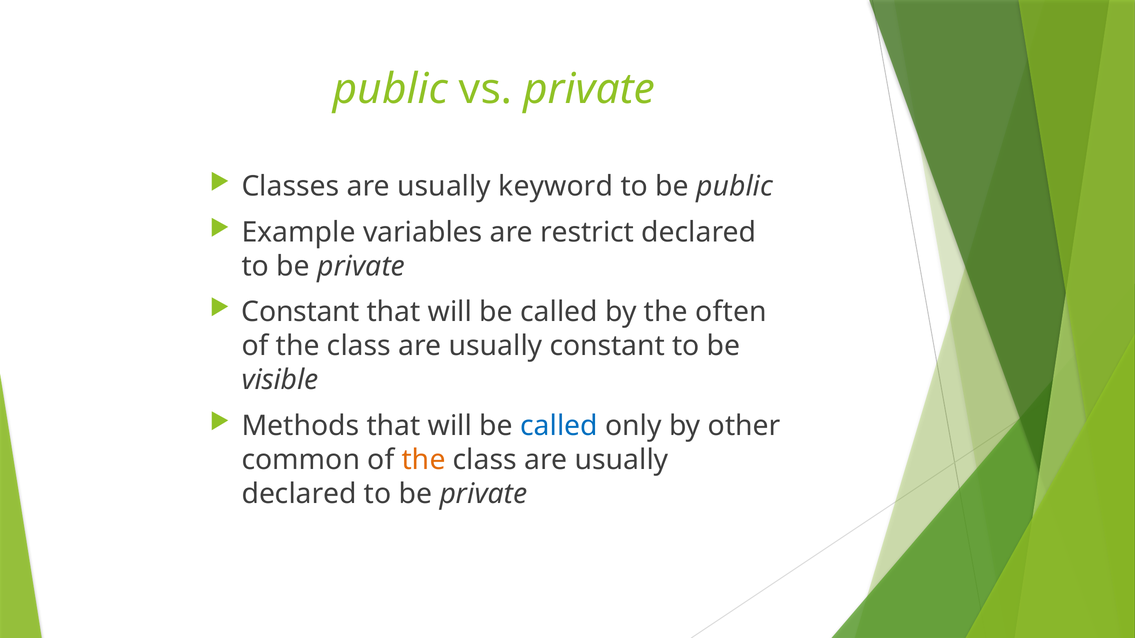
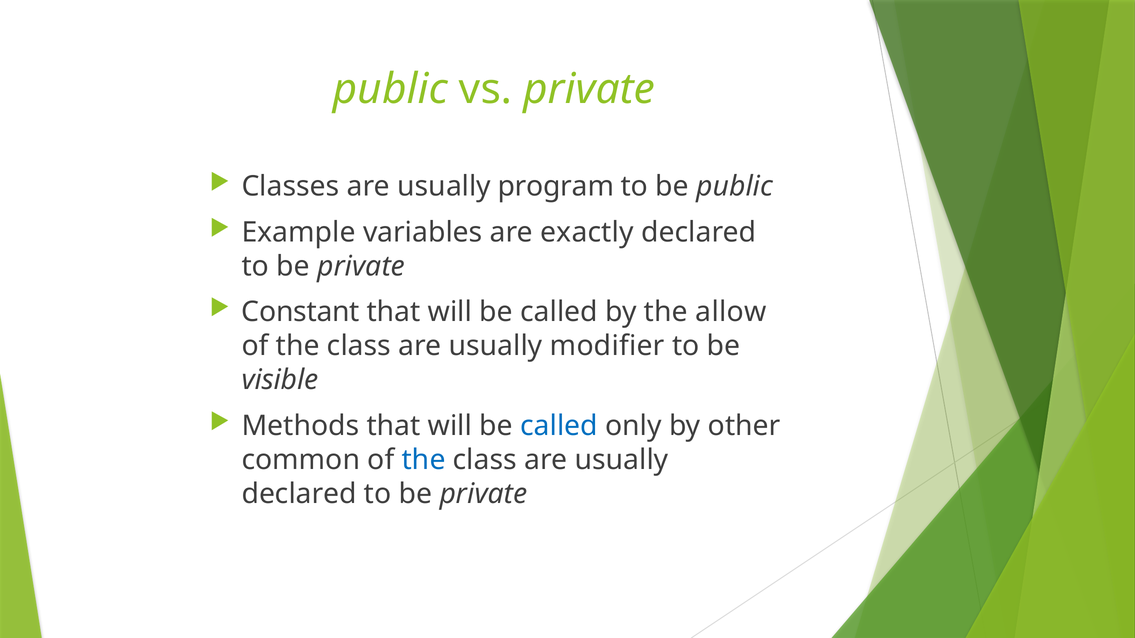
keyword: keyword -> program
restrict: restrict -> exactly
often: often -> allow
usually constant: constant -> modifier
the at (424, 460) colour: orange -> blue
